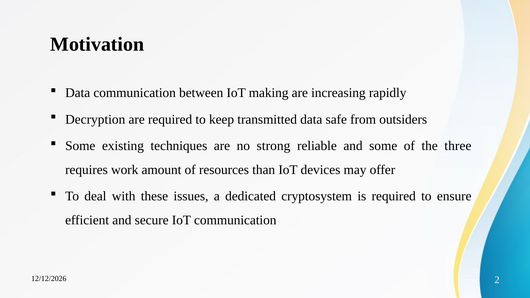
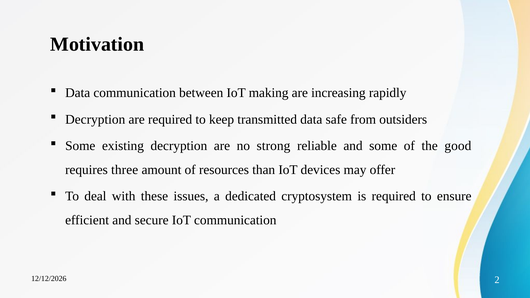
existing techniques: techniques -> decryption
three: three -> good
work: work -> three
